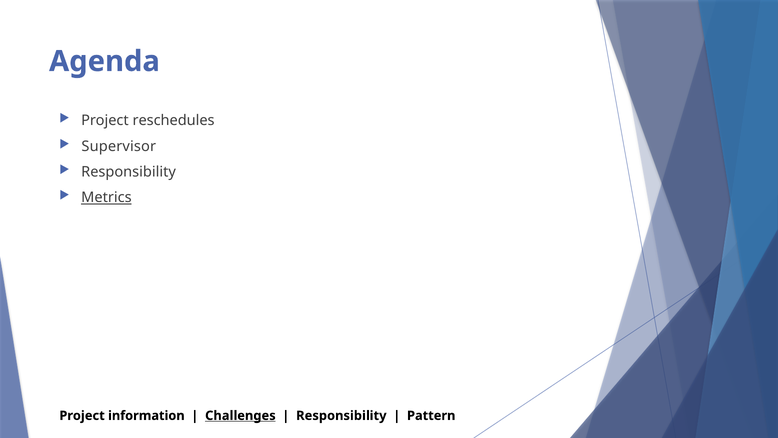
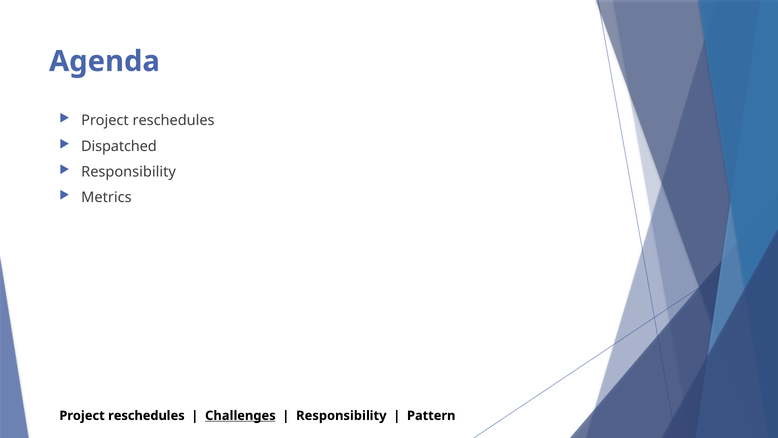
Supervisor: Supervisor -> Dispatched
Metrics underline: present -> none
information at (146, 415): information -> reschedules
